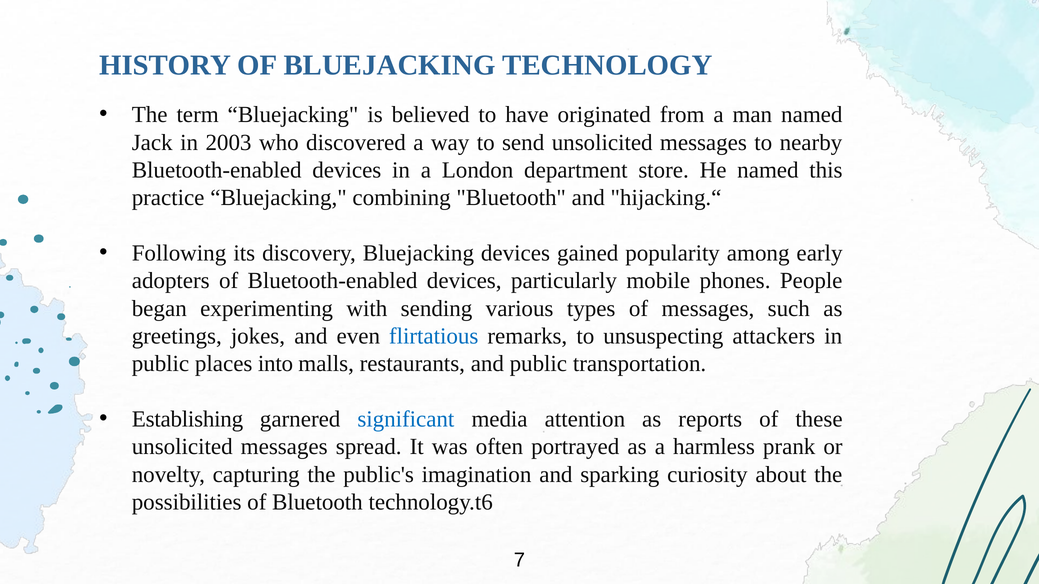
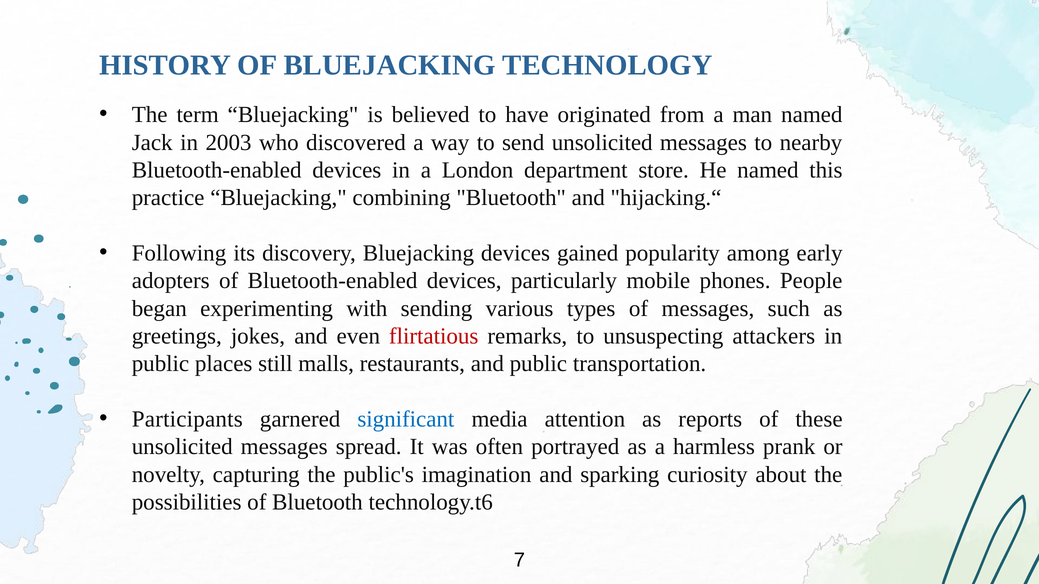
flirtatious colour: blue -> red
into: into -> still
Establishing: Establishing -> Participants
